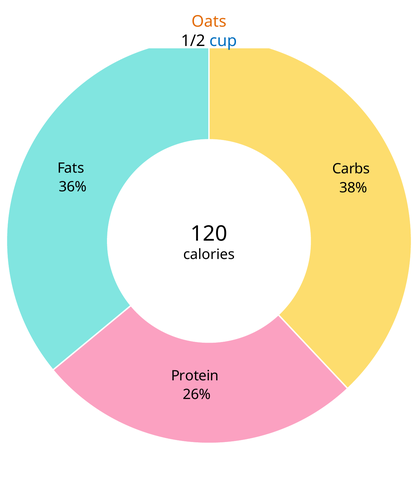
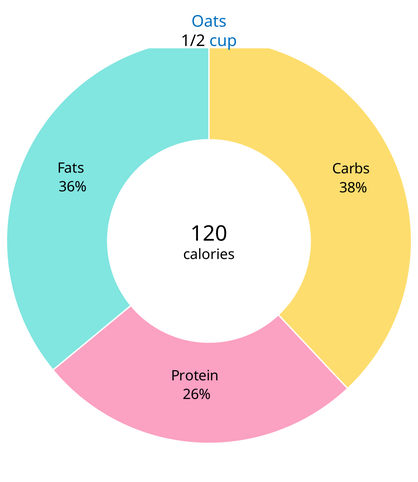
Oats colour: orange -> blue
